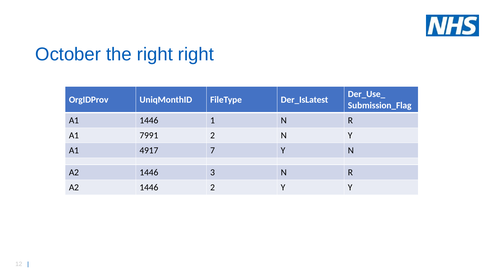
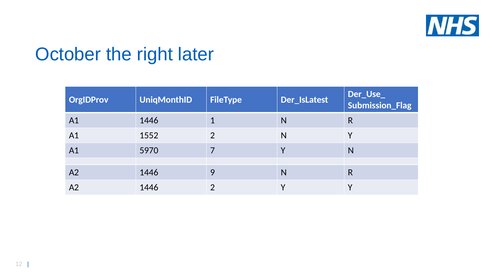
right right: right -> later
7991: 7991 -> 1552
4917: 4917 -> 5970
3: 3 -> 9
